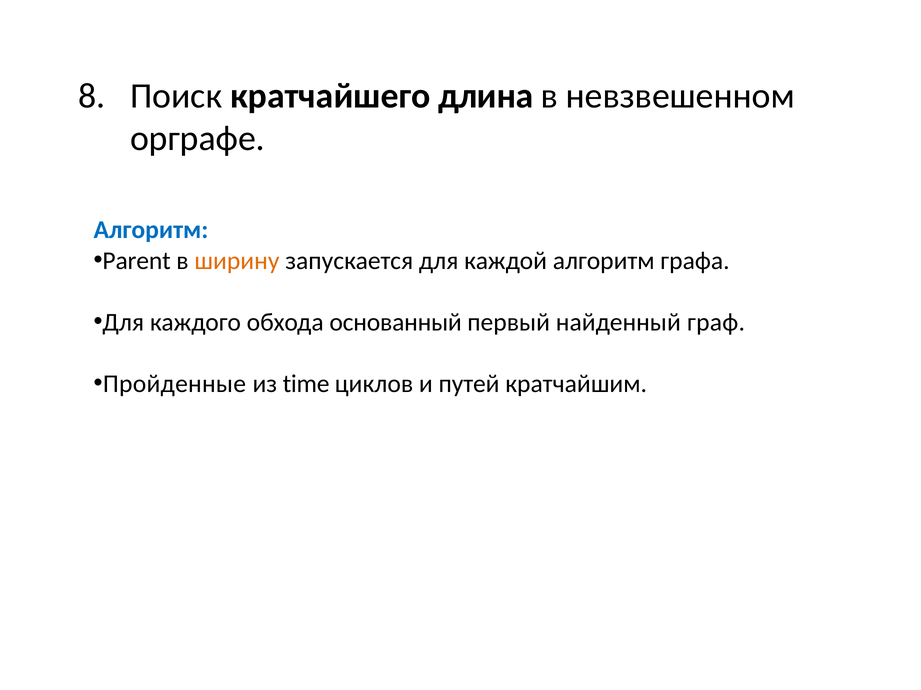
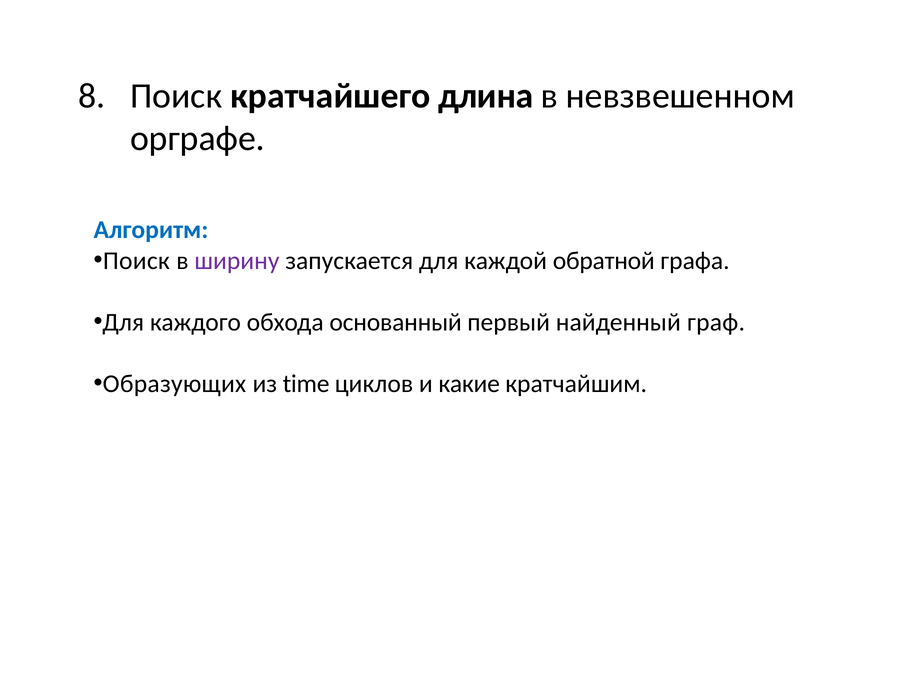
Parent at (137, 261): Parent -> Поиск
ширину colour: orange -> purple
каждой алгоритм: алгоритм -> обратной
Пройденные: Пройденные -> Образующих
путей: путей -> какие
